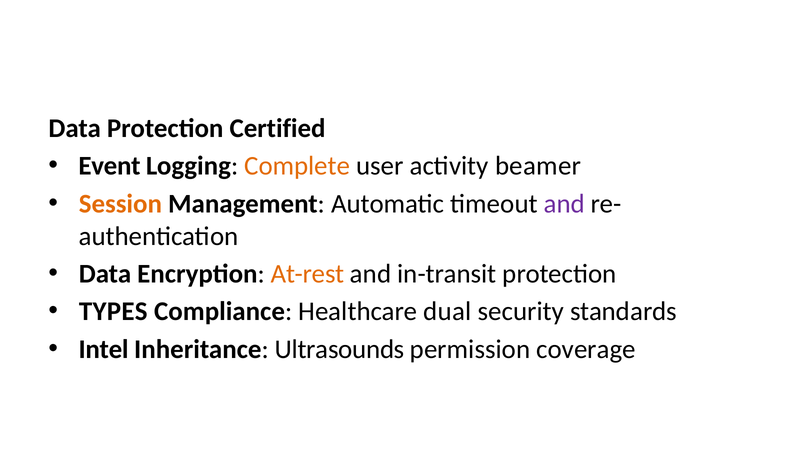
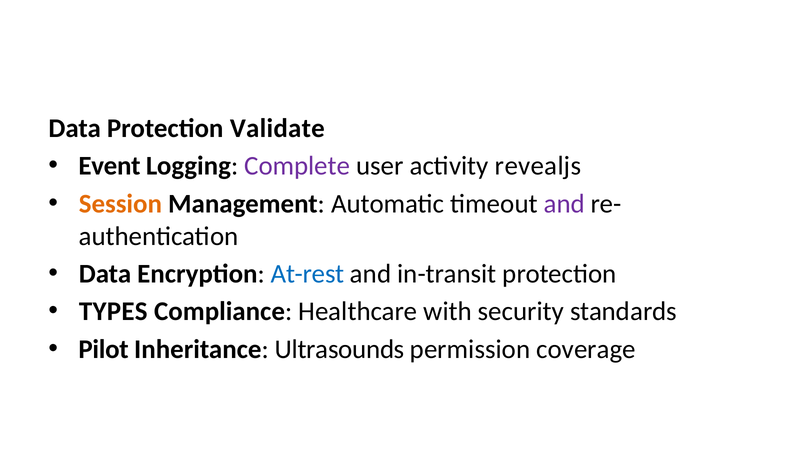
Certified: Certified -> Validate
Complete colour: orange -> purple
beamer: beamer -> revealjs
At-rest colour: orange -> blue
dual: dual -> with
Intel: Intel -> Pilot
